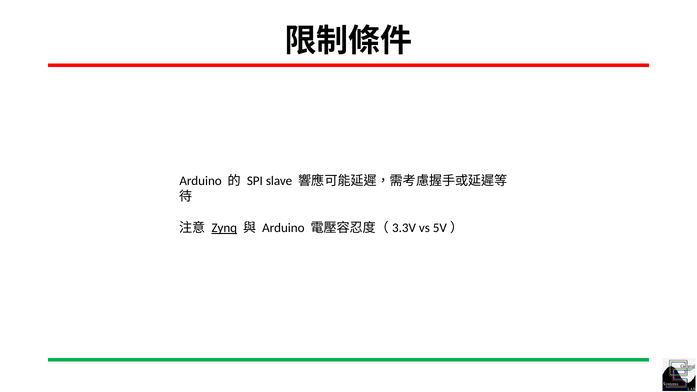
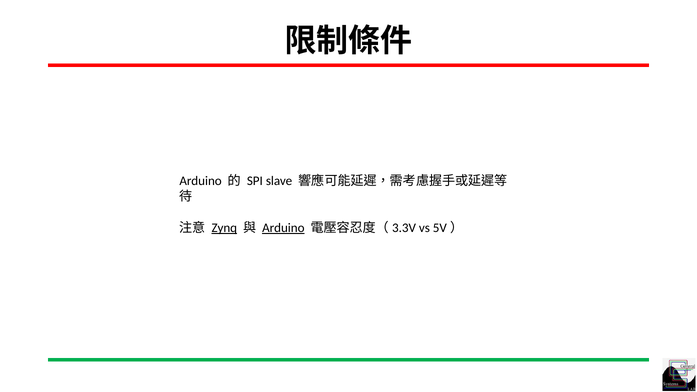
Arduino at (283, 228) underline: none -> present
